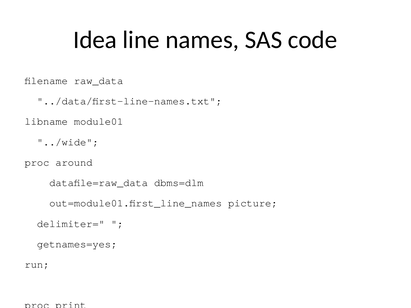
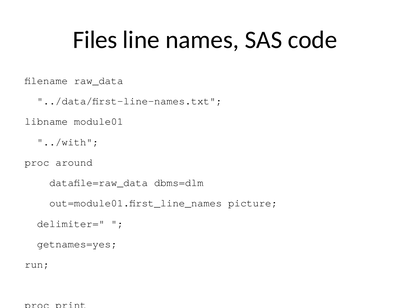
Idea: Idea -> Files
../wide: ../wide -> ../with
